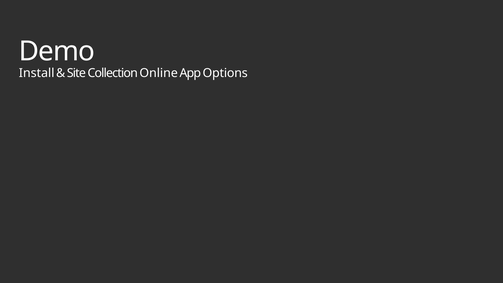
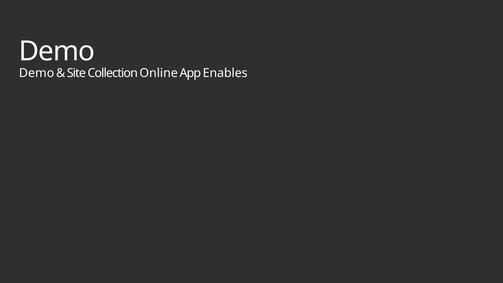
Install at (37, 73): Install -> Demo
Options: Options -> Enables
